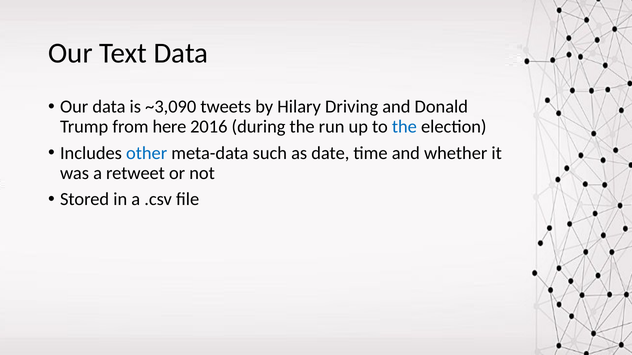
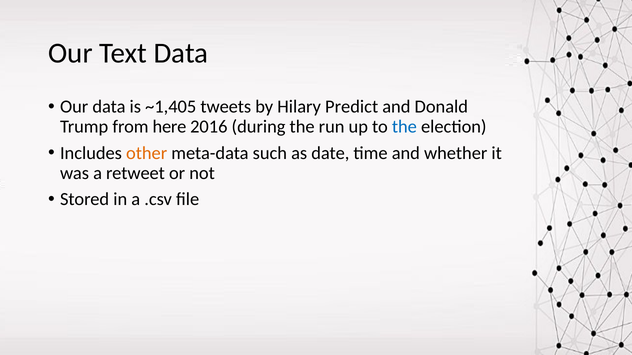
~3,090: ~3,090 -> ~1,405
Driving: Driving -> Predict
other colour: blue -> orange
